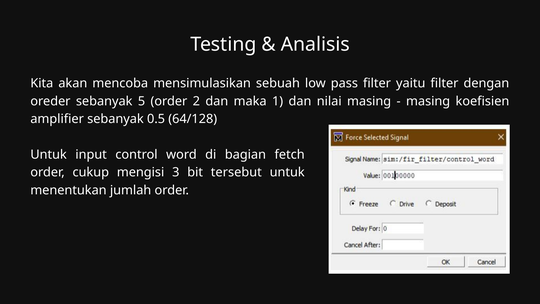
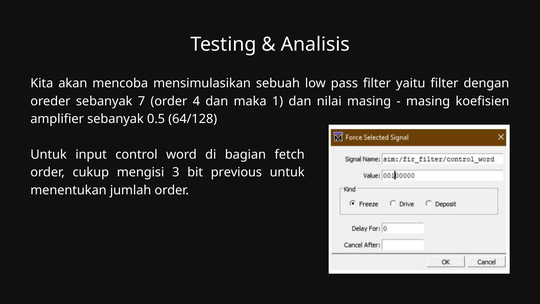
5: 5 -> 7
2: 2 -> 4
tersebut: tersebut -> previous
